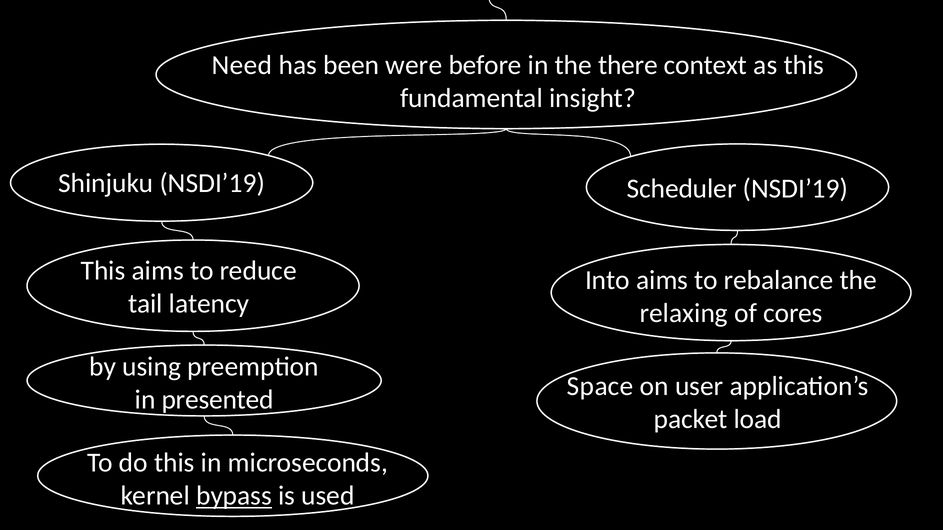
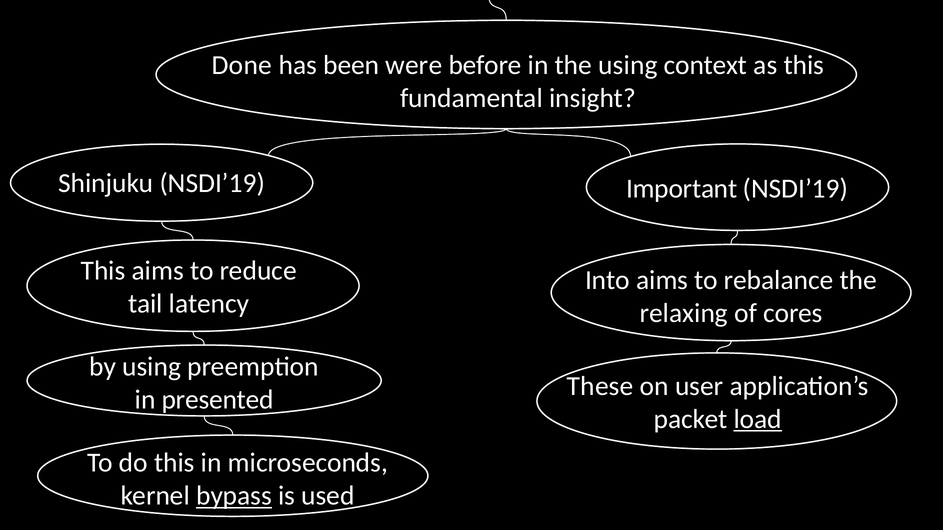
Need: Need -> Done
the there: there -> using
Scheduler: Scheduler -> Important
Space: Space -> These
load underline: none -> present
